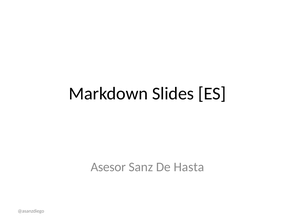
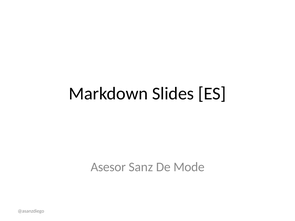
Hasta: Hasta -> Mode
